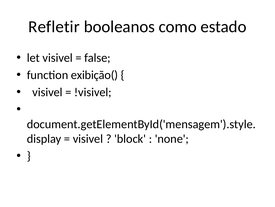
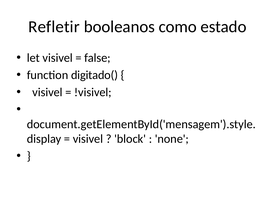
exibição(: exibição( -> digitado(
